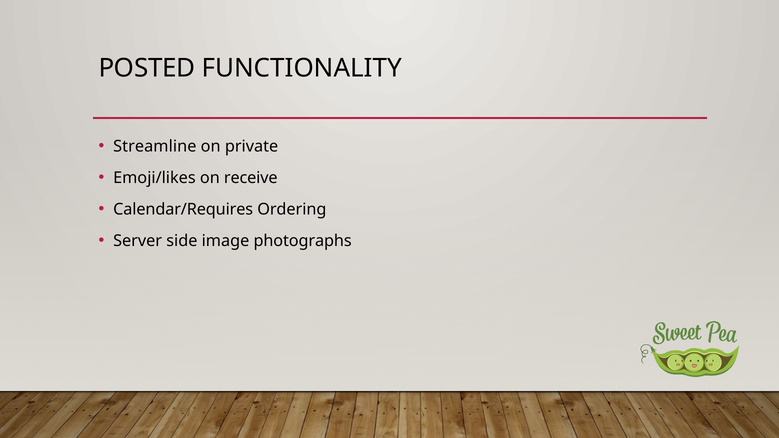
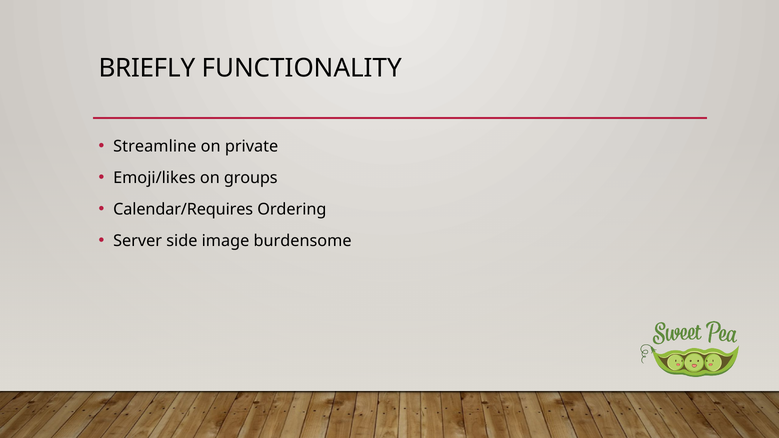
POSTED: POSTED -> BRIEFLY
receive: receive -> groups
photographs: photographs -> burdensome
